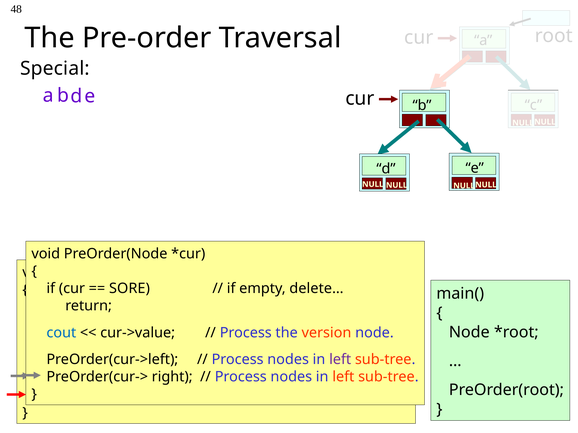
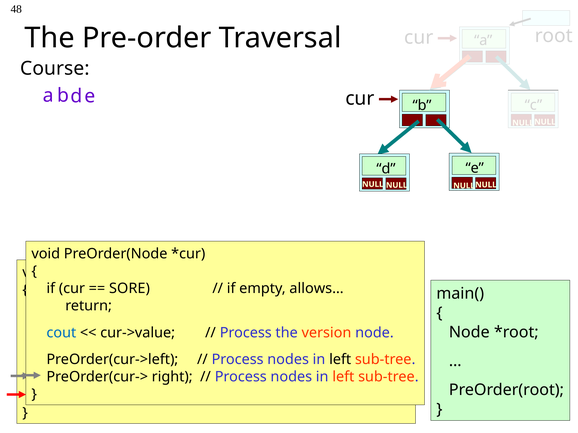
Special: Special -> Course
delete…: delete… -> allows…
left at (340, 360) colour: purple -> black
